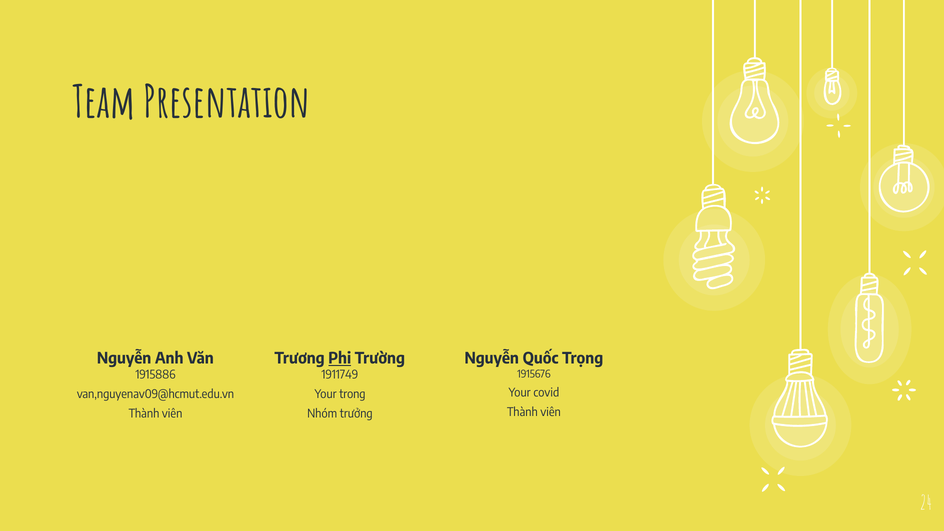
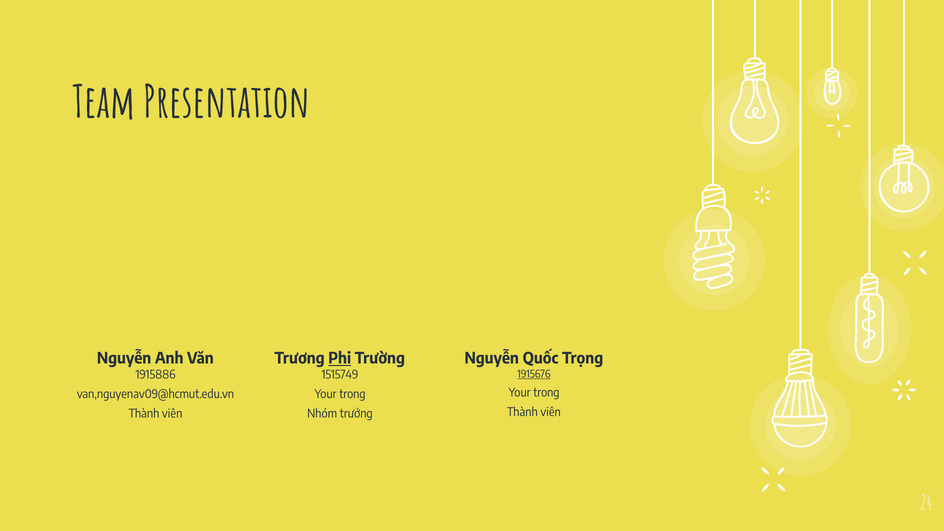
1915676 underline: none -> present
1911749: 1911749 -> 1515749
covid at (546, 393): covid -> trong
